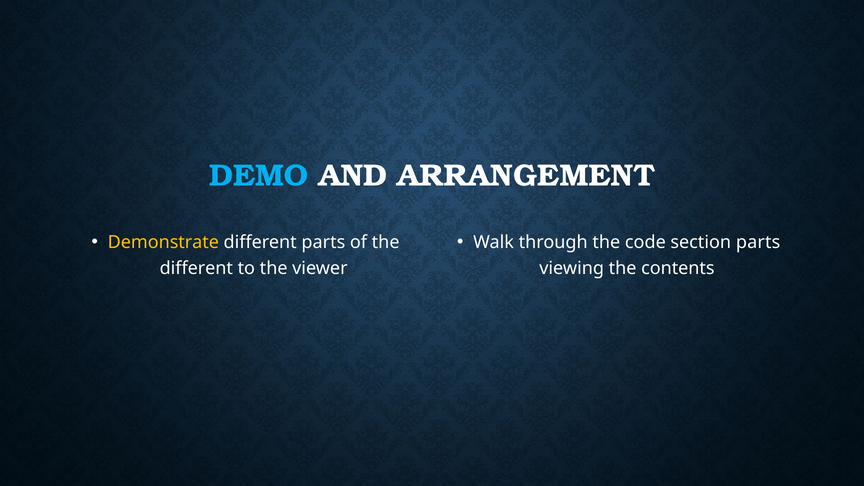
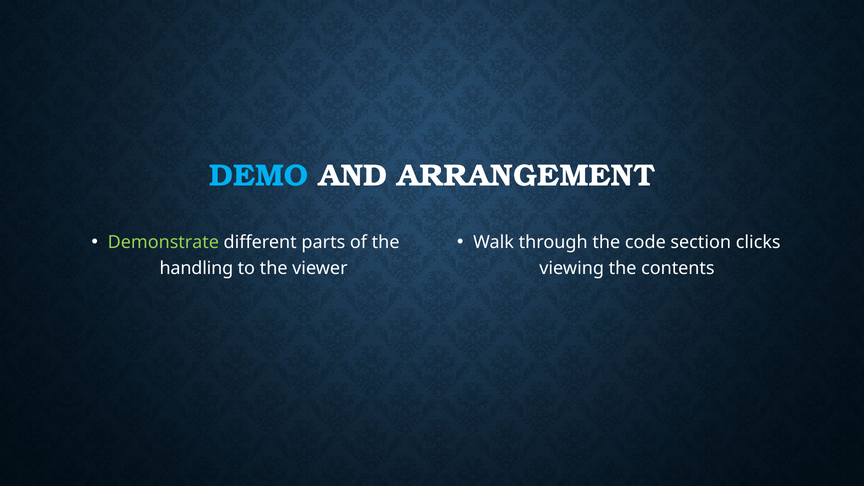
Demonstrate colour: yellow -> light green
section parts: parts -> clicks
different at (196, 268): different -> handling
